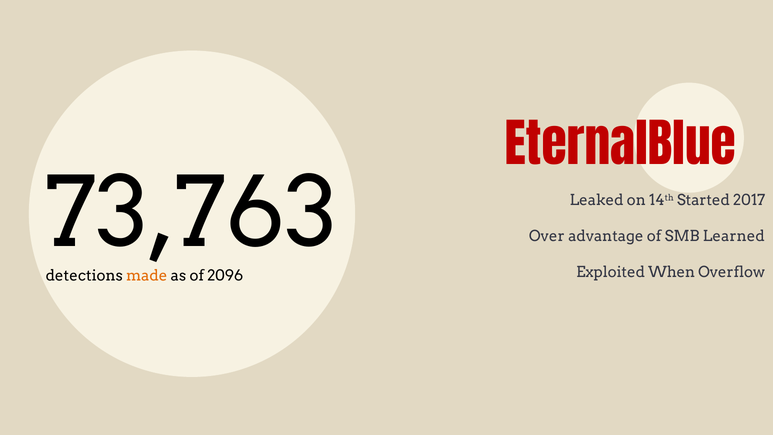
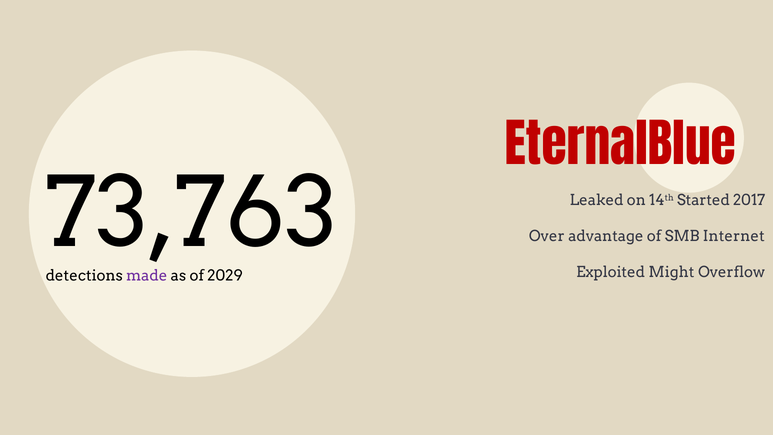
Learned: Learned -> Internet
When: When -> Might
made colour: orange -> purple
2096: 2096 -> 2029
